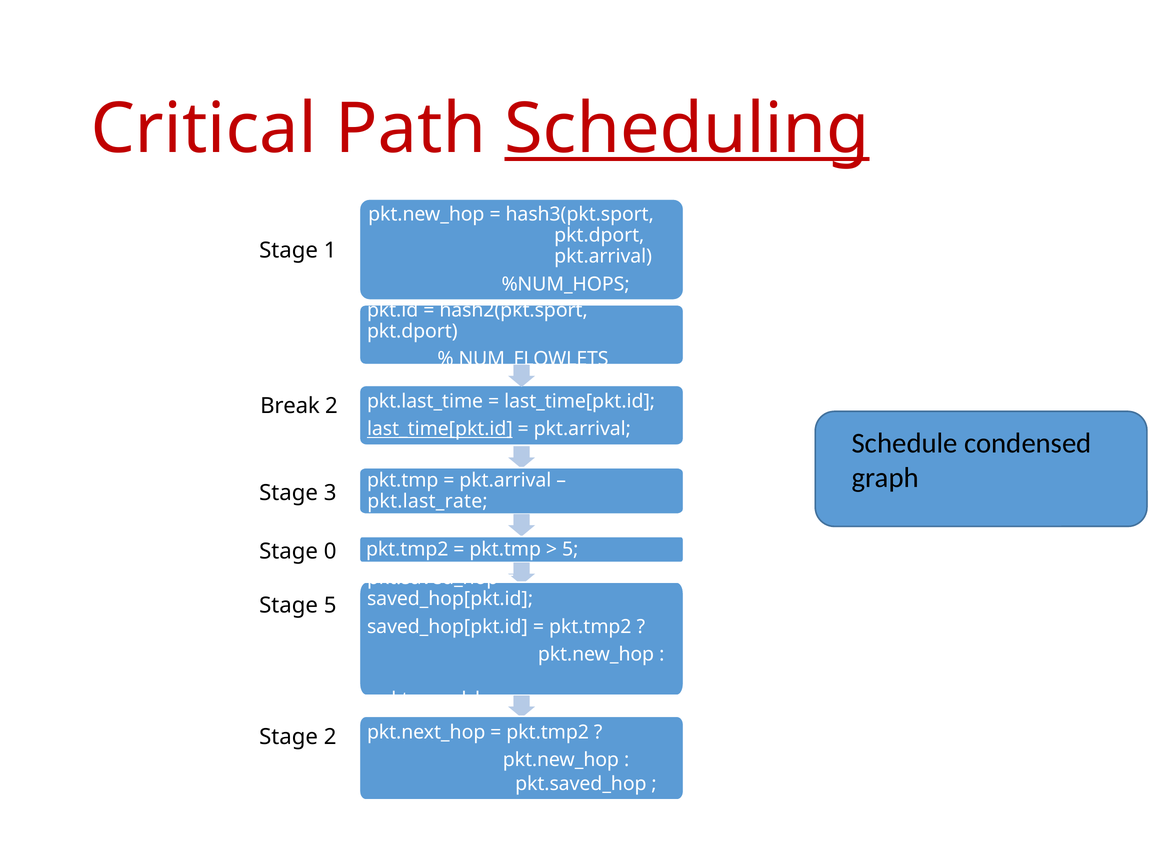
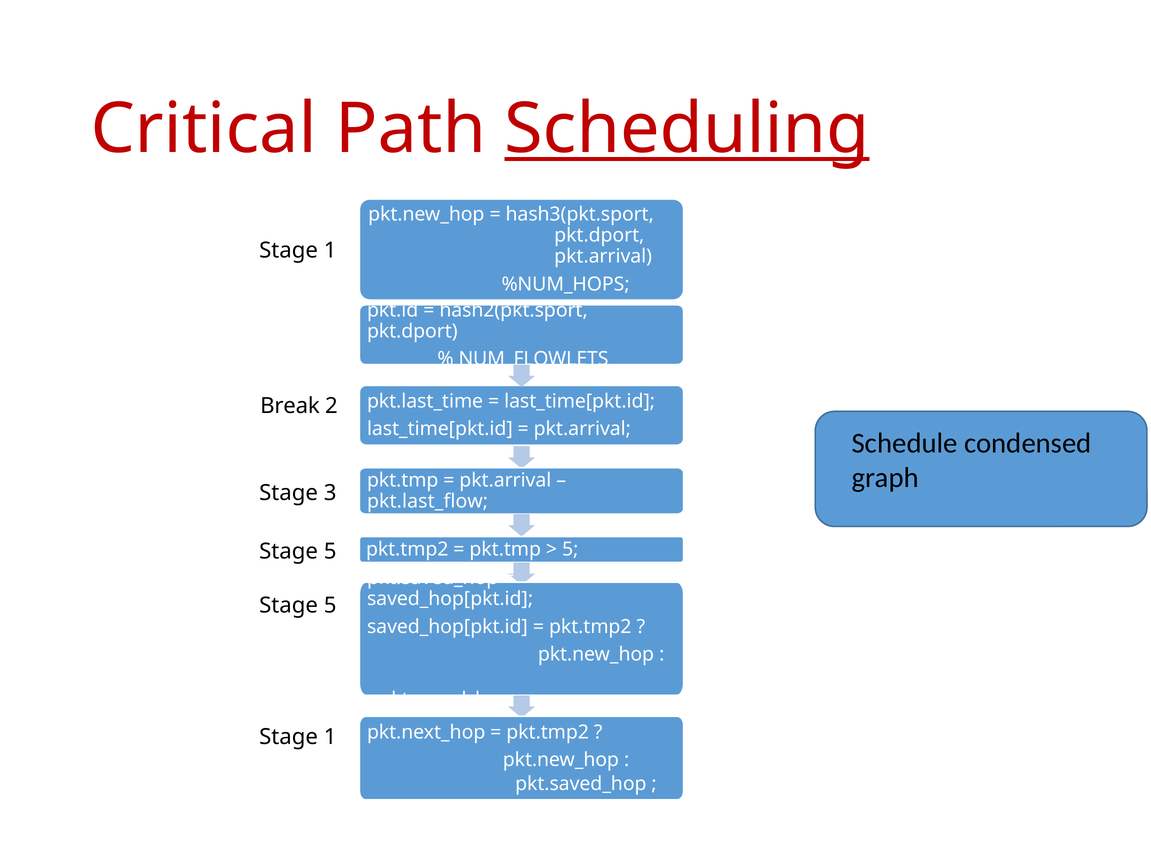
last_time[pkt.id at (440, 429) underline: present -> none
pkt.last_rate: pkt.last_rate -> pkt.last_flow
0 at (330, 552): 0 -> 5
2 at (330, 737): 2 -> 1
